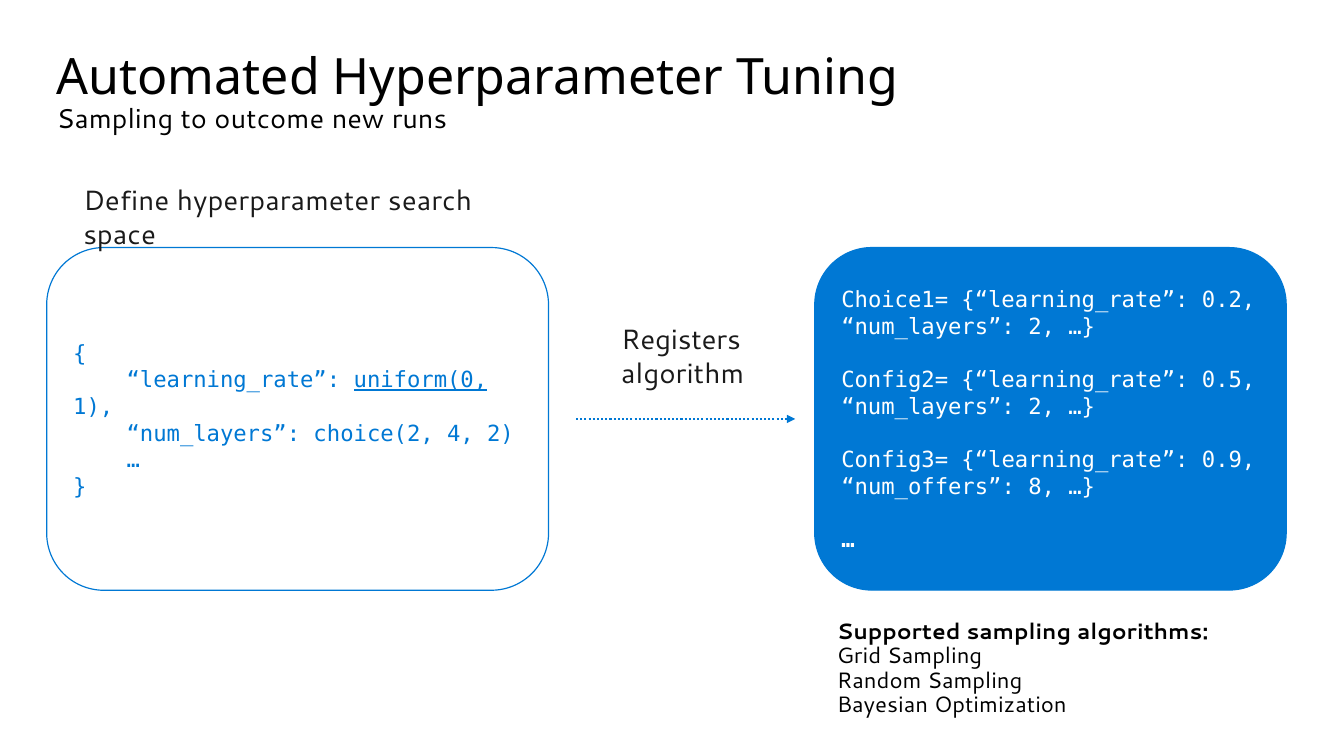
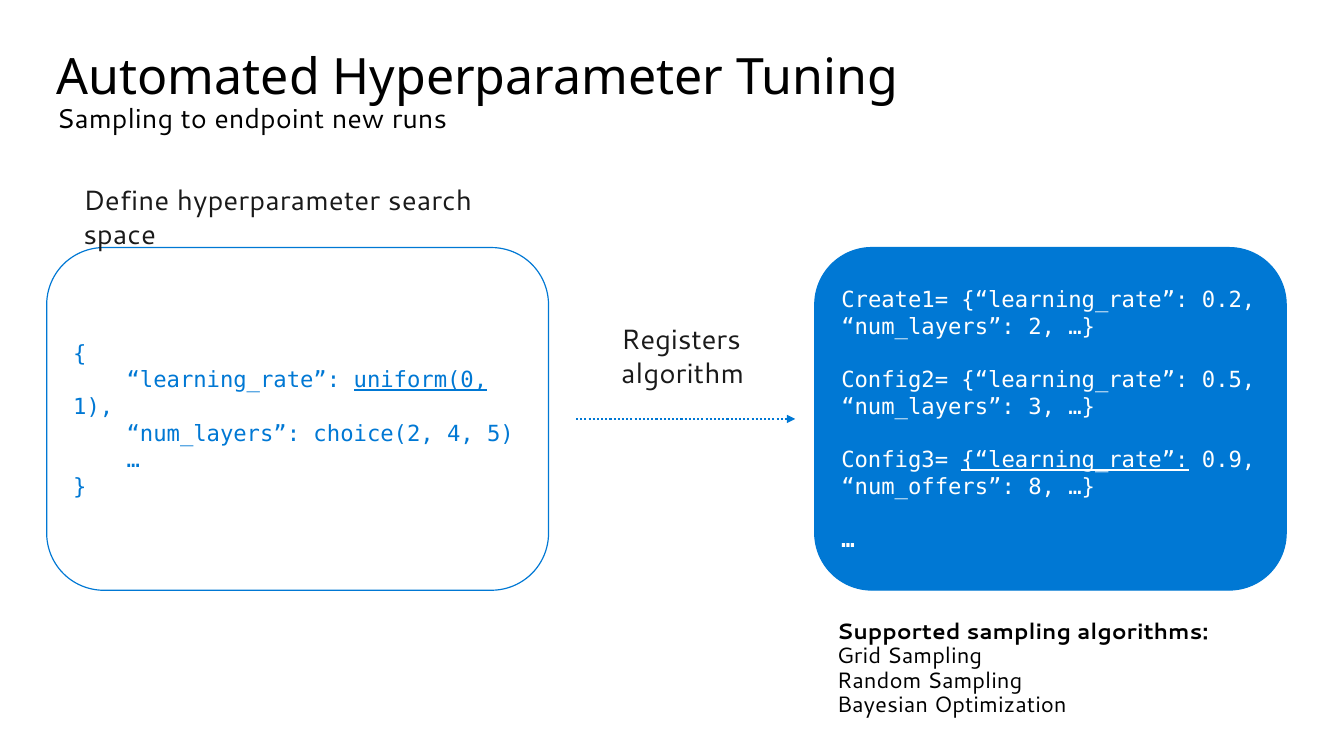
outcome: outcome -> endpoint
Choice1=: Choice1= -> Create1=
2 at (1042, 407): 2 -> 3
4 2: 2 -> 5
learning_rate at (1075, 460) underline: none -> present
